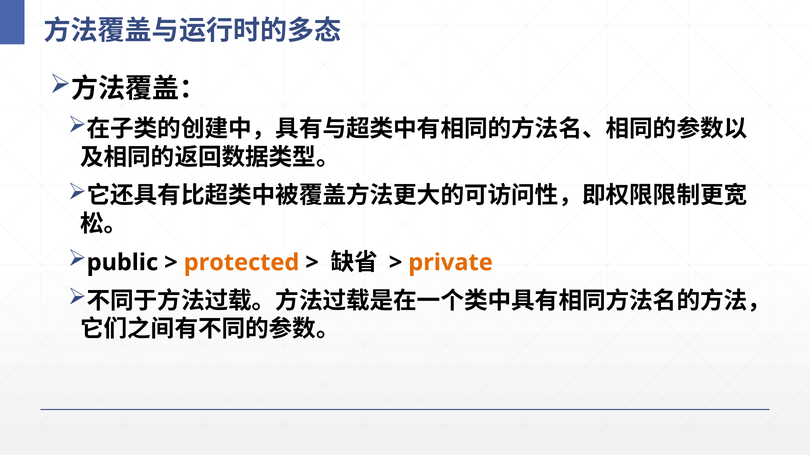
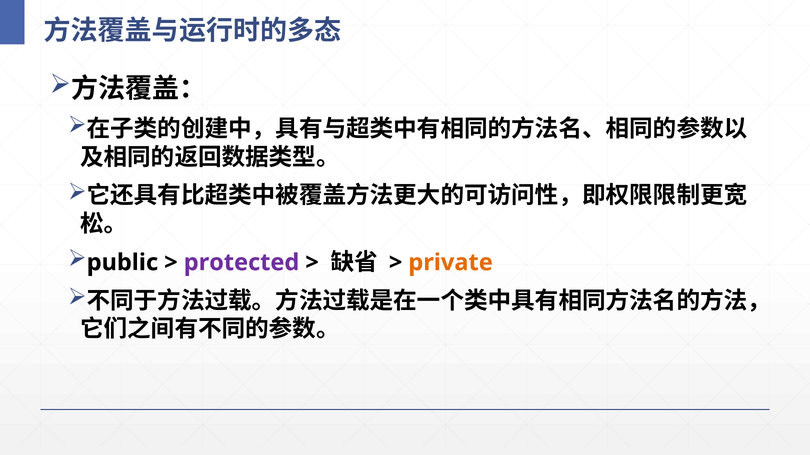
protected colour: orange -> purple
